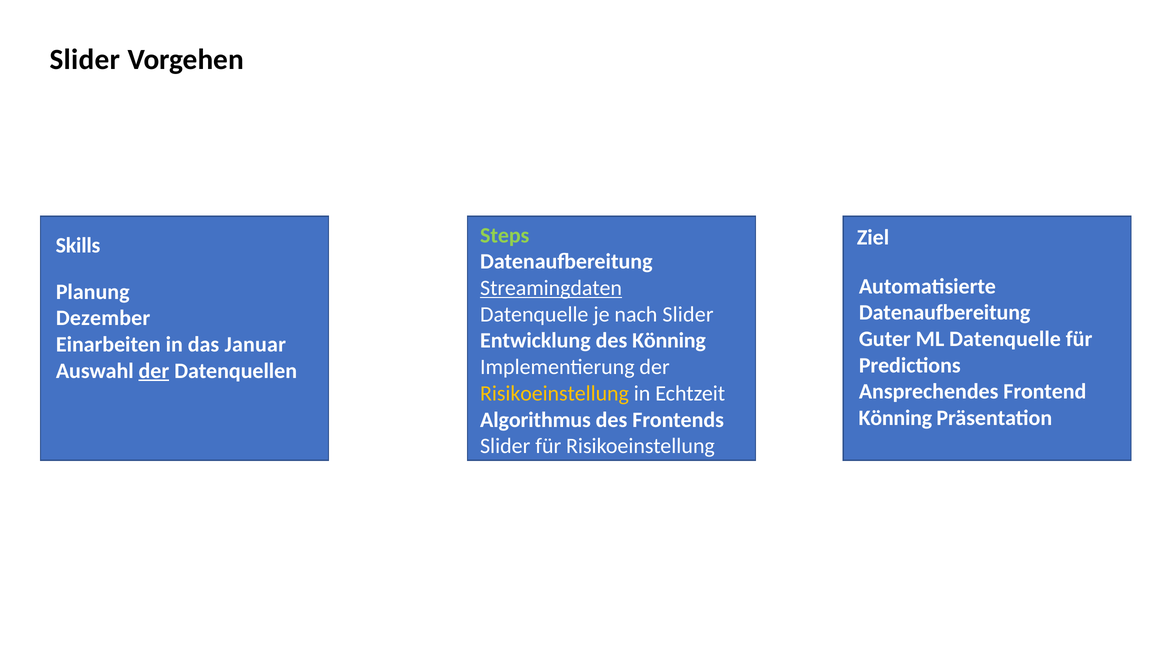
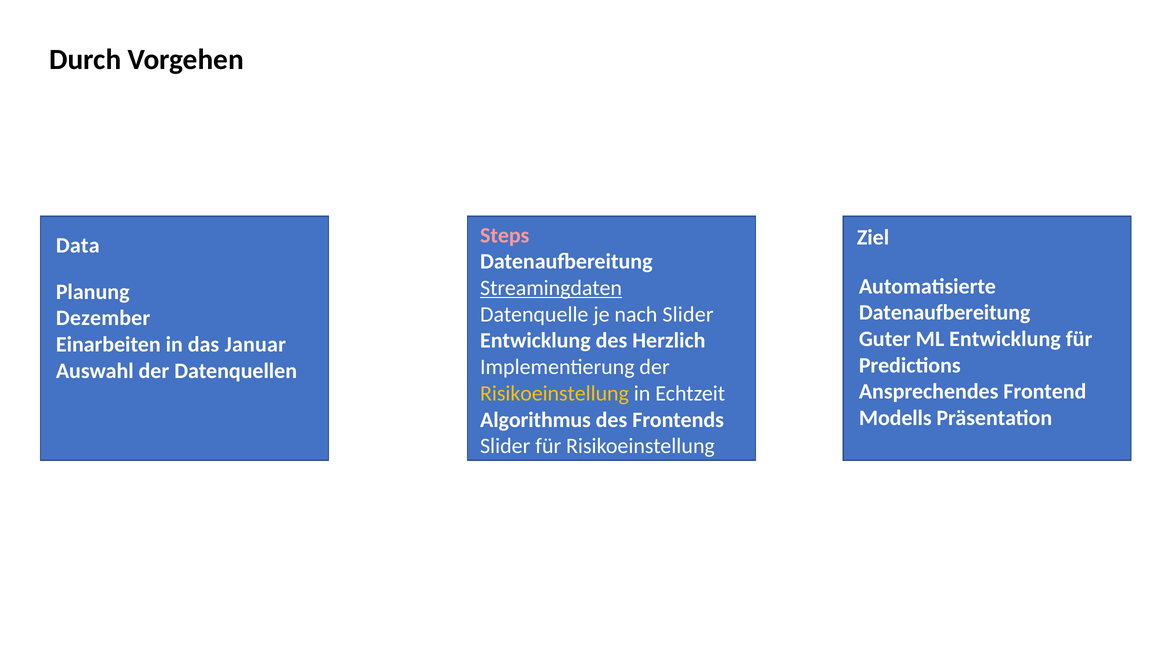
Slider at (85, 59): Slider -> Durch
Steps colour: light green -> pink
Skills: Skills -> Data
ML Datenquelle: Datenquelle -> Entwicklung
des Könning: Könning -> Herzlich
der at (154, 371) underline: present -> none
Könning at (895, 418): Könning -> Modells
